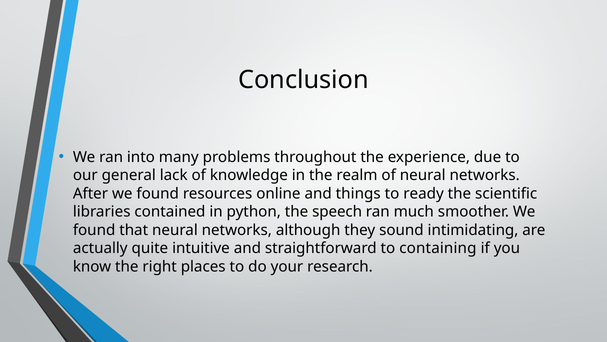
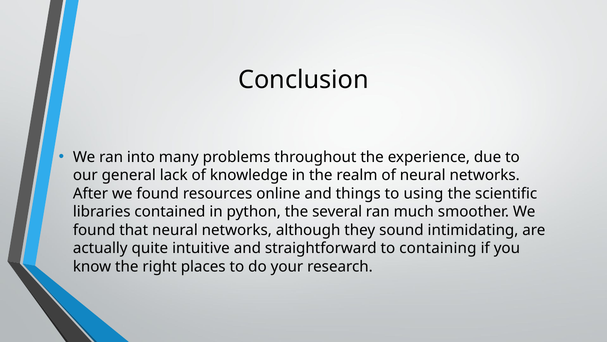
ready: ready -> using
speech: speech -> several
